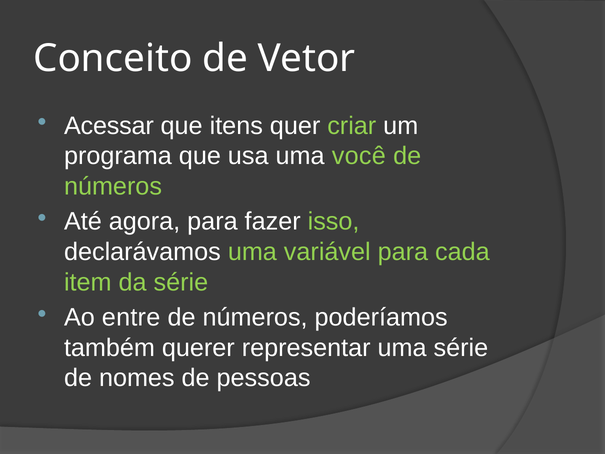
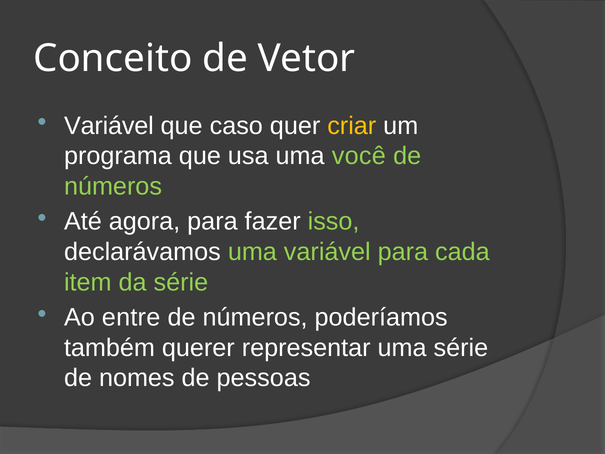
Acessar at (109, 126): Acessar -> Variável
itens: itens -> caso
criar colour: light green -> yellow
